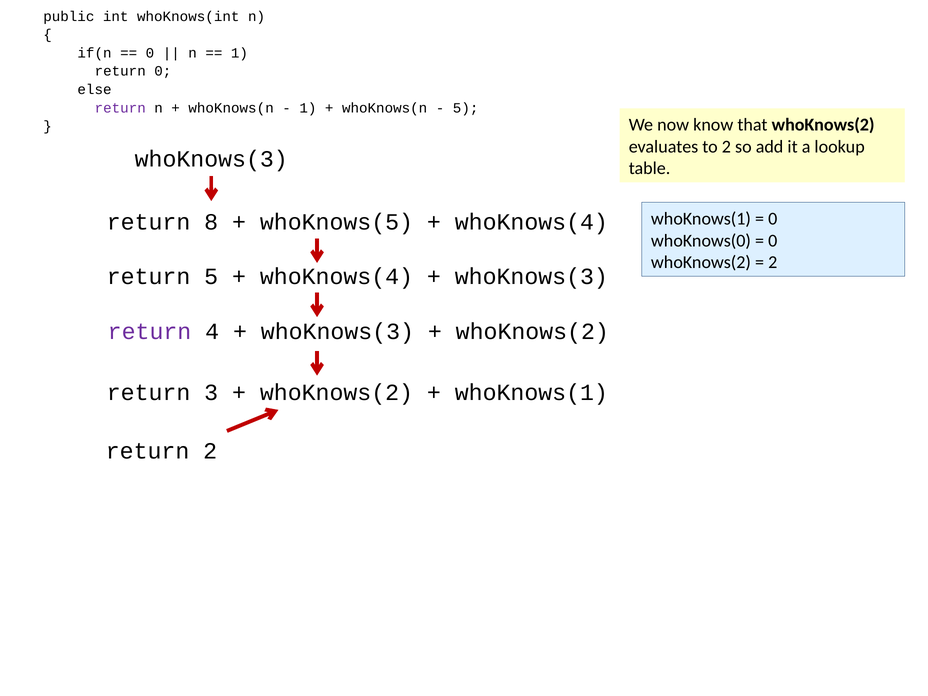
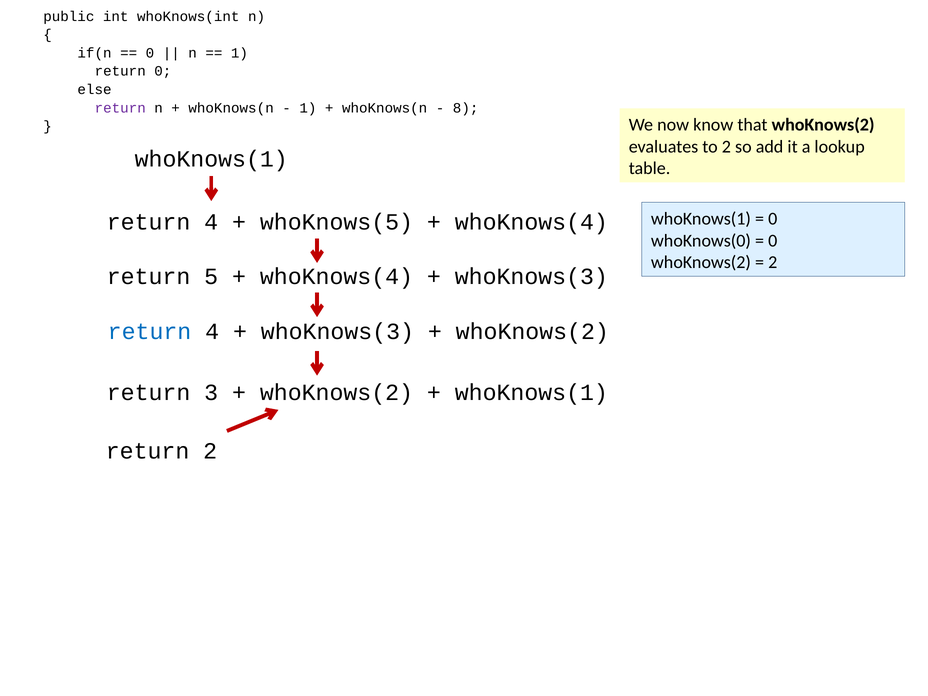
5 at (466, 108): 5 -> 8
whoKnows(3 at (211, 159): whoKnows(3 -> whoKnows(1
8 at (211, 222): 8 -> 4
return at (150, 332) colour: purple -> blue
